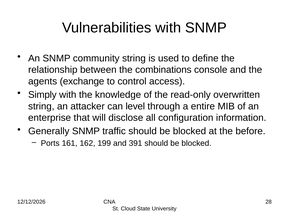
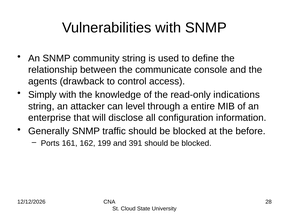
combinations: combinations -> communicate
exchange: exchange -> drawback
overwritten: overwritten -> indications
